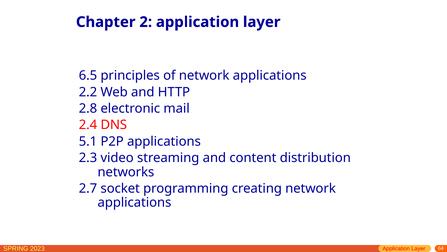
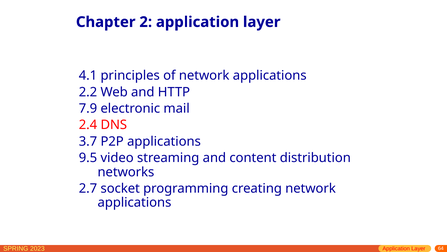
6.5: 6.5 -> 4.1
2.8: 2.8 -> 7.9
5.1: 5.1 -> 3.7
2.3: 2.3 -> 9.5
